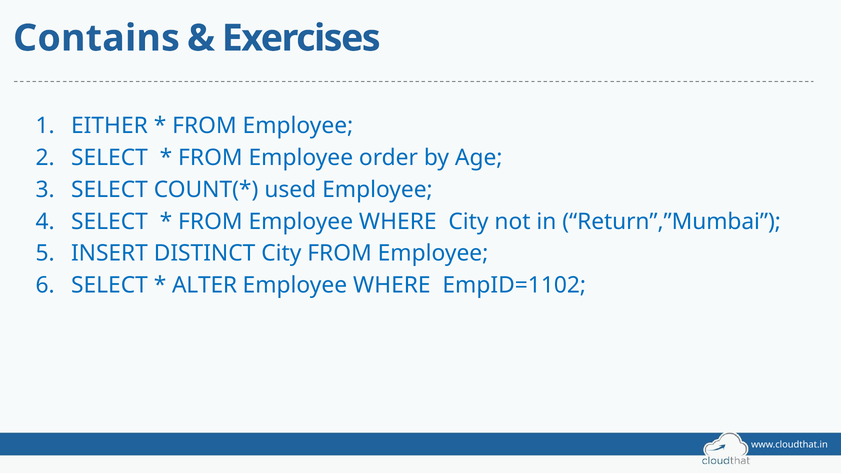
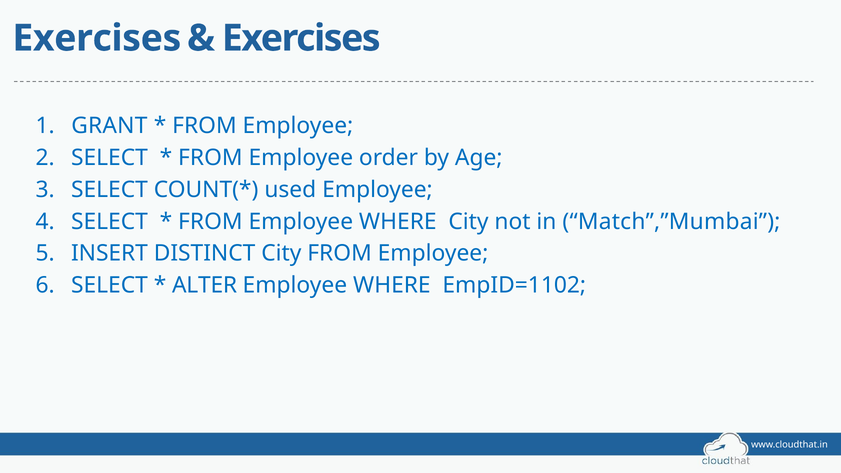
Contains at (97, 38): Contains -> Exercises
EITHER: EITHER -> GRANT
Return”,”Mumbai: Return”,”Mumbai -> Match”,”Mumbai
